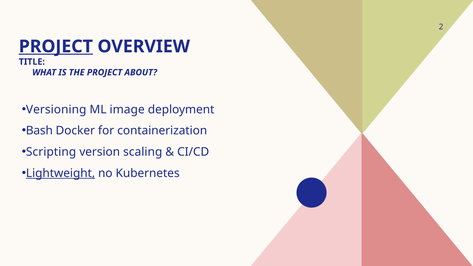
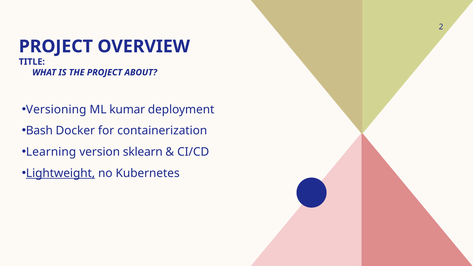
PROJECT at (56, 46) underline: present -> none
image: image -> kumar
Scripting: Scripting -> Learning
scaling: scaling -> sklearn
